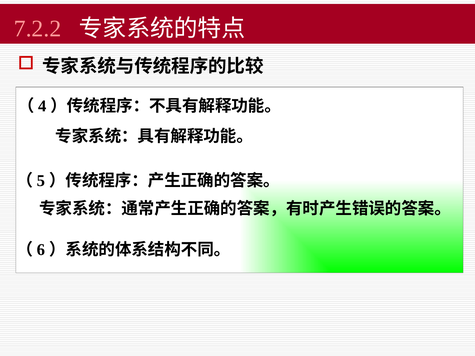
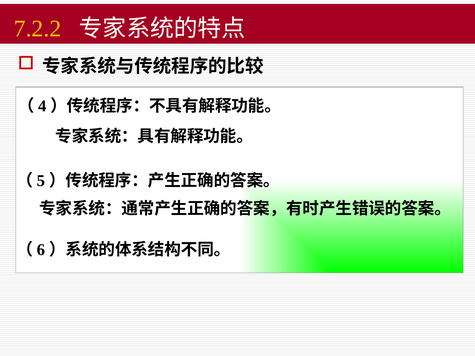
7.2.2 colour: pink -> yellow
